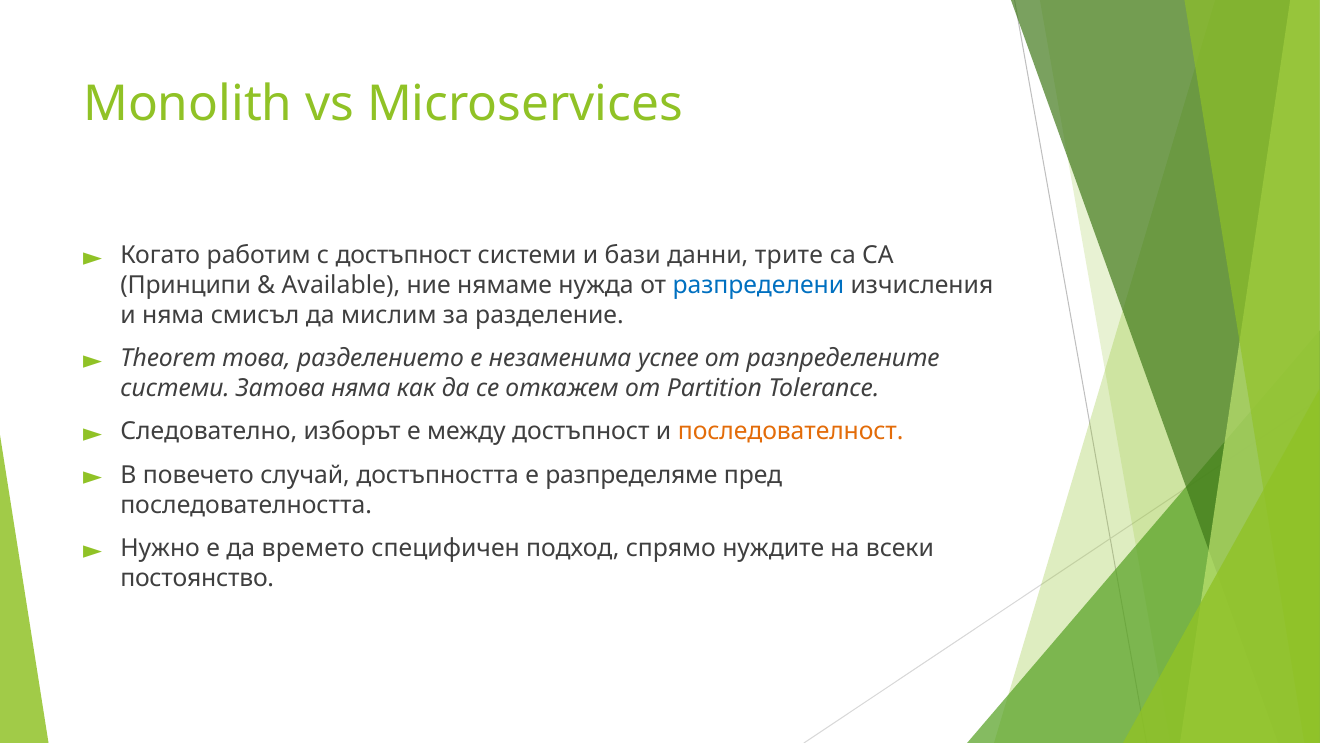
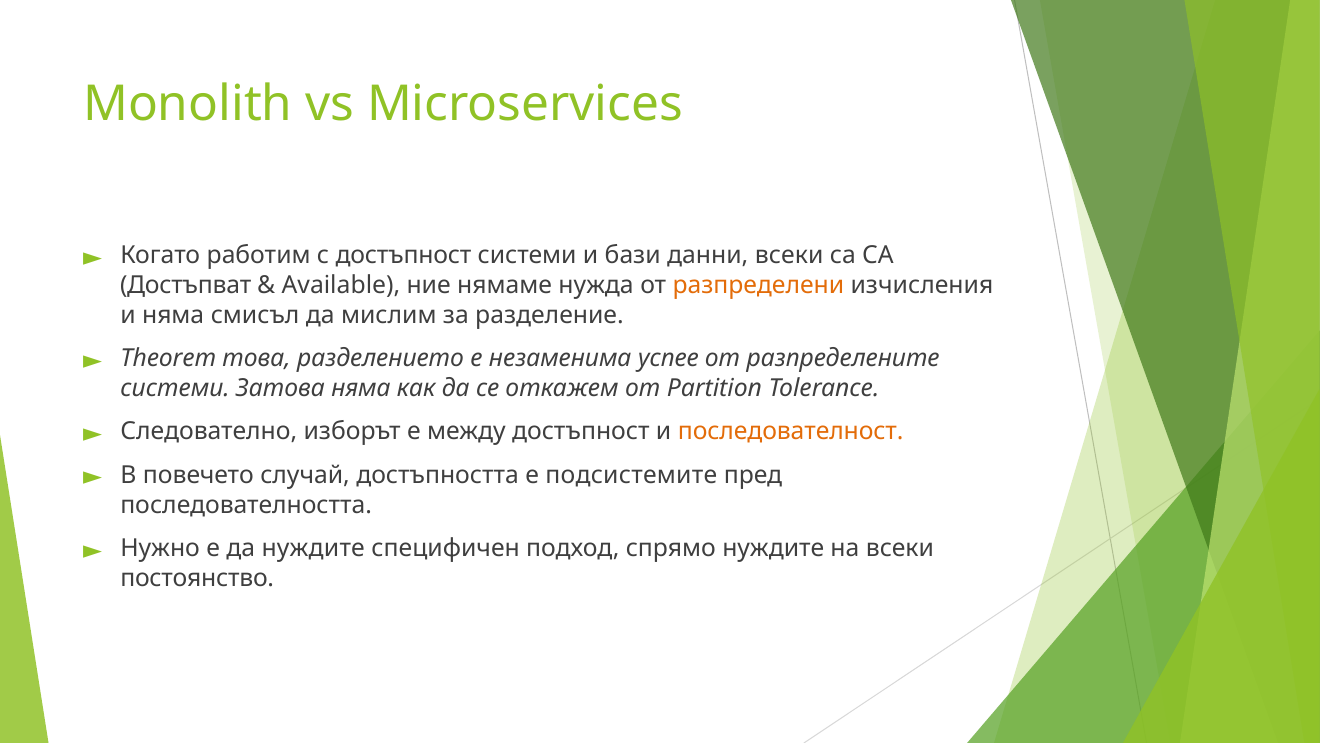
данни трите: трите -> всеки
Принципи: Принципи -> Достъпват
разпределени colour: blue -> orange
разпределяме: разпределяме -> подсистемите
да времето: времето -> нуждите
